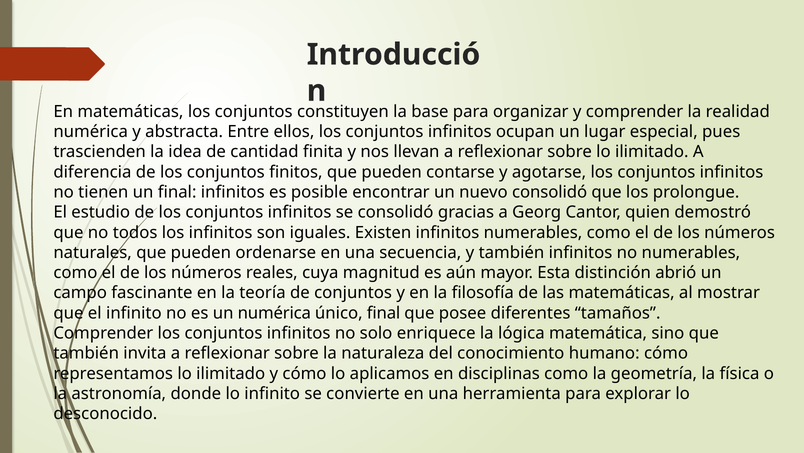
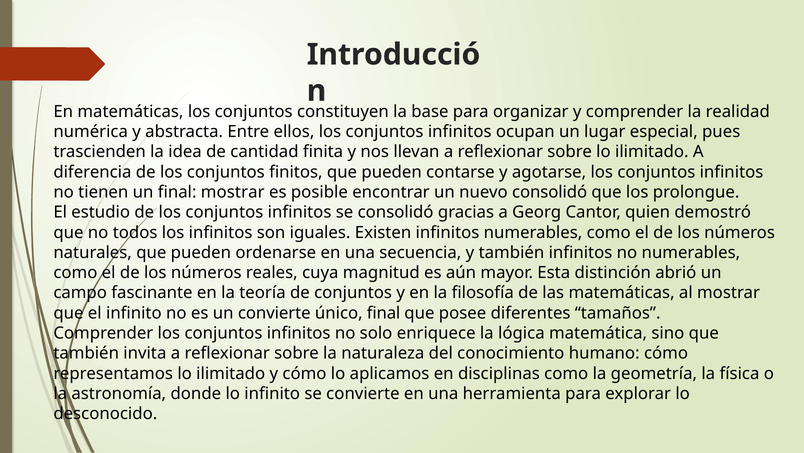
final infinitos: infinitos -> mostrar
un numérica: numérica -> convierte
